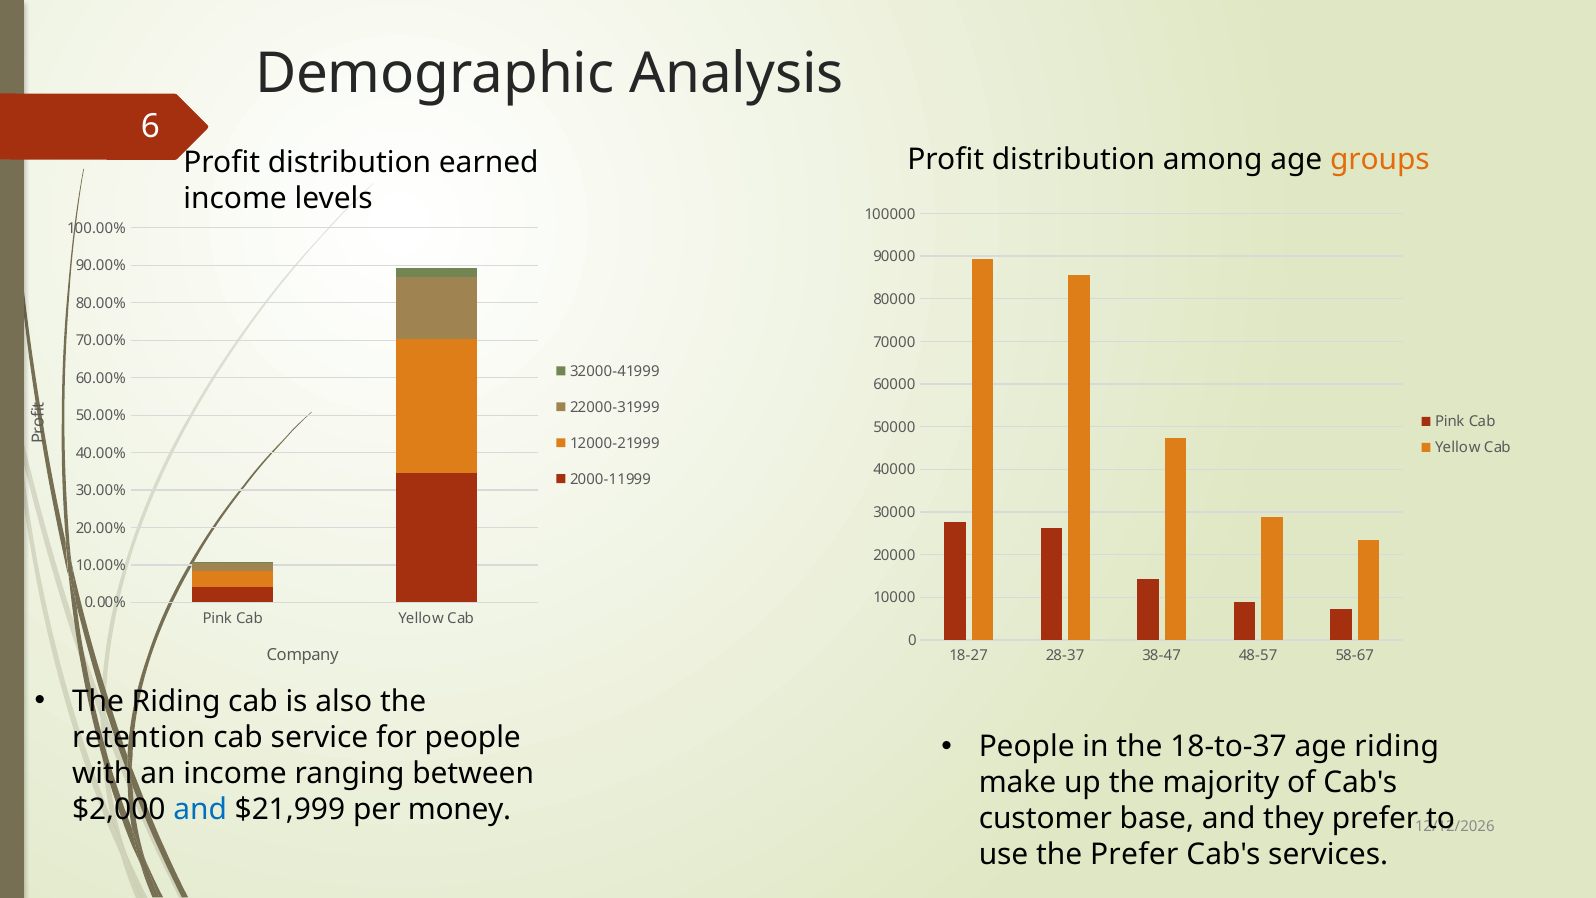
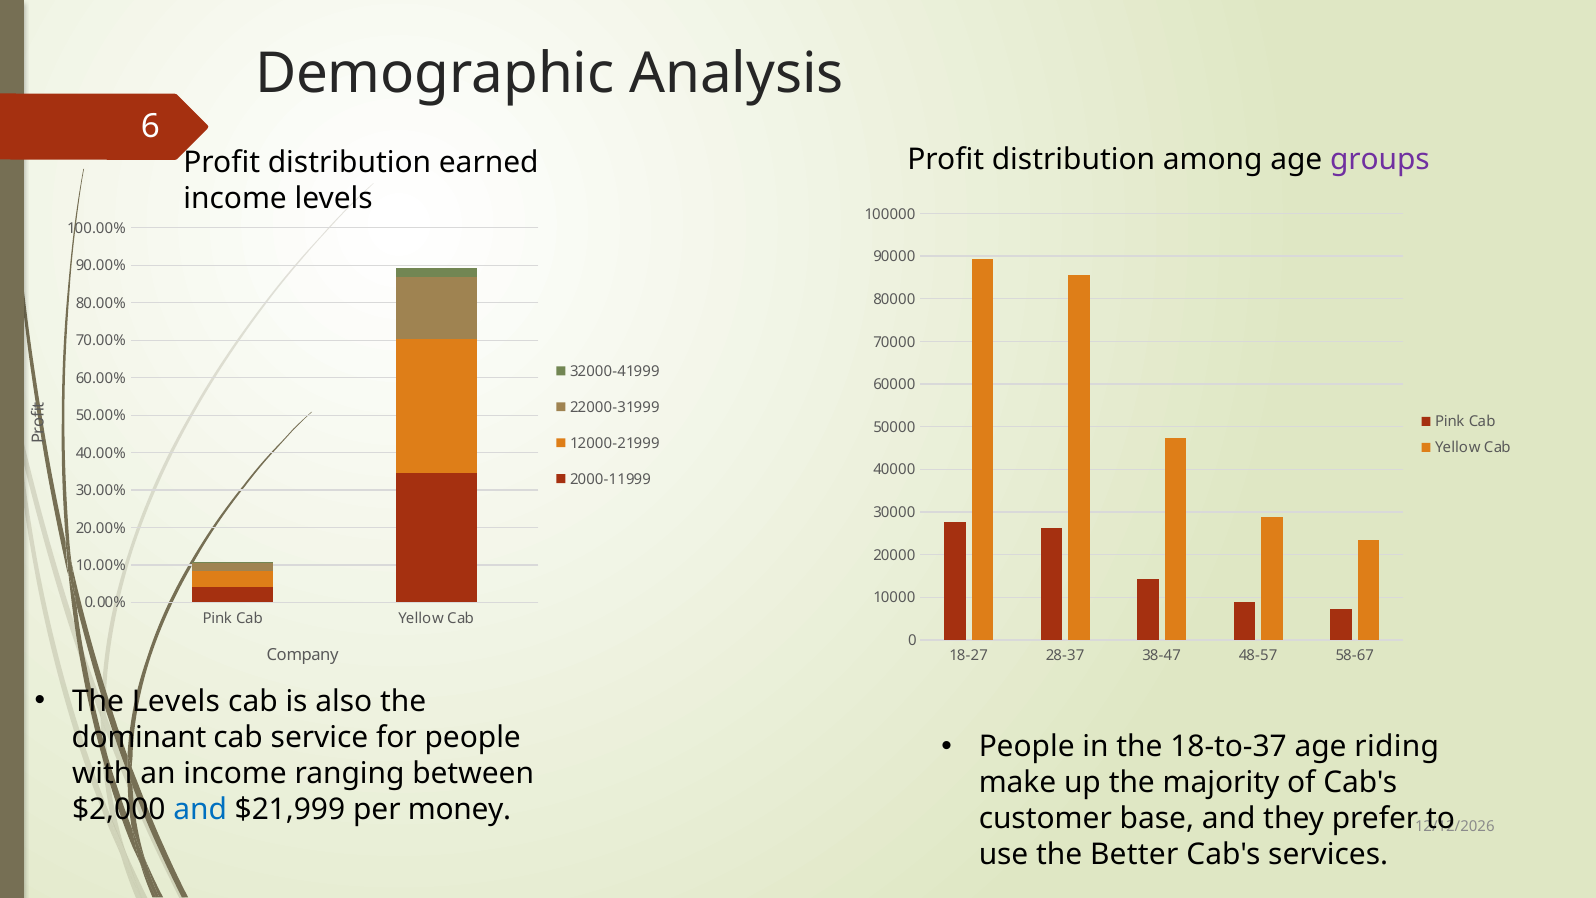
groups colour: orange -> purple
The Riding: Riding -> Levels
retention: retention -> dominant
the Prefer: Prefer -> Better
